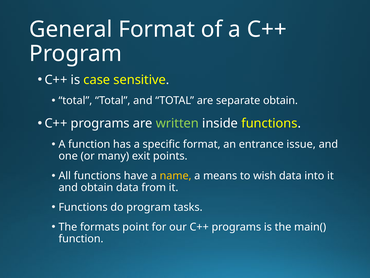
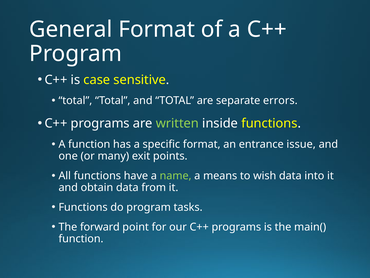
separate obtain: obtain -> errors
name colour: yellow -> light green
formats: formats -> forward
